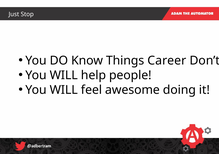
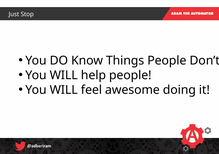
Things Career: Career -> People
